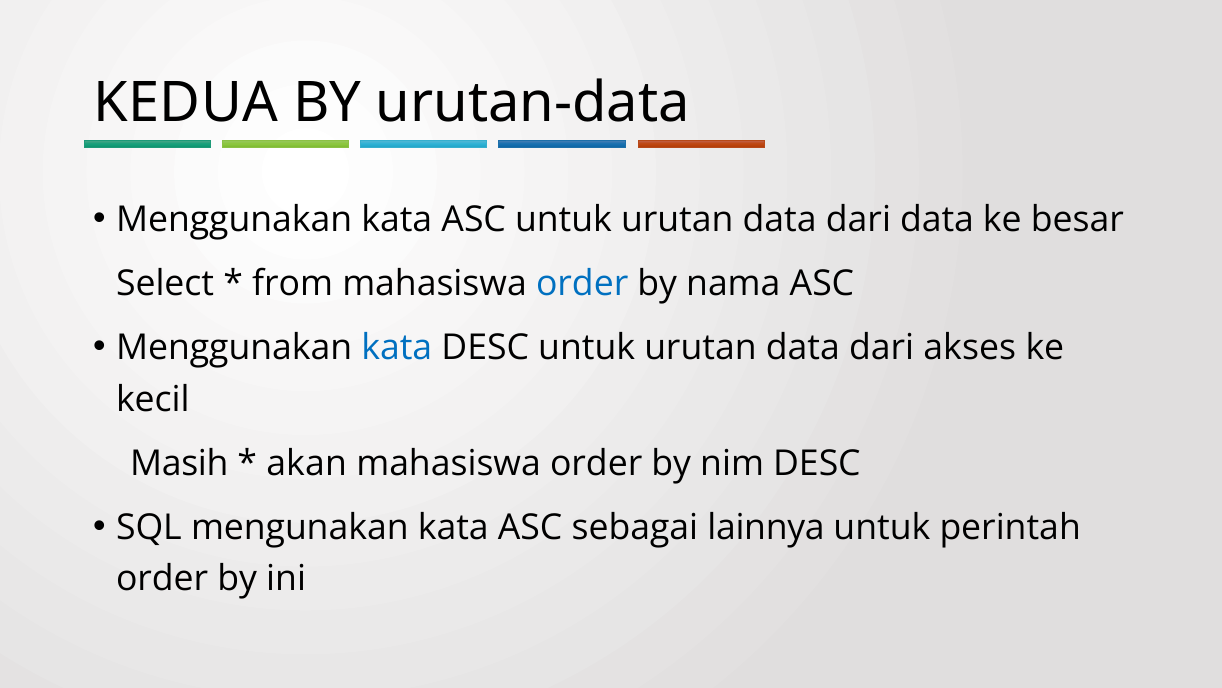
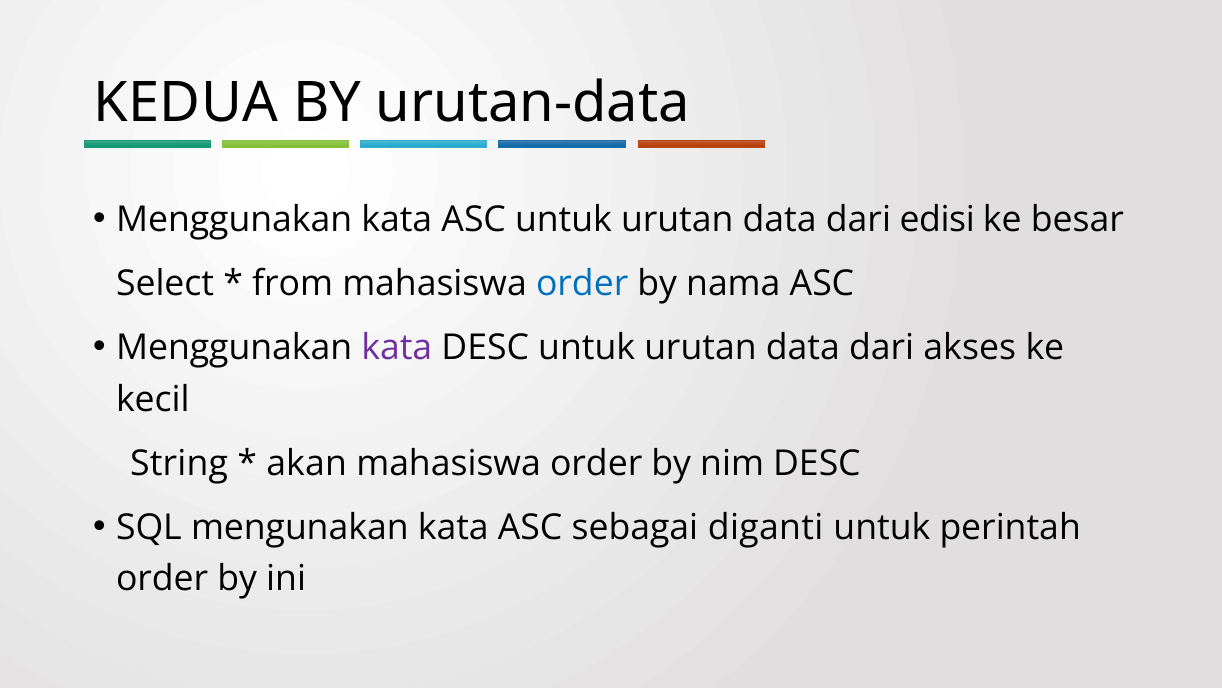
dari data: data -> edisi
kata at (397, 348) colour: blue -> purple
Masih: Masih -> String
lainnya: lainnya -> diganti
